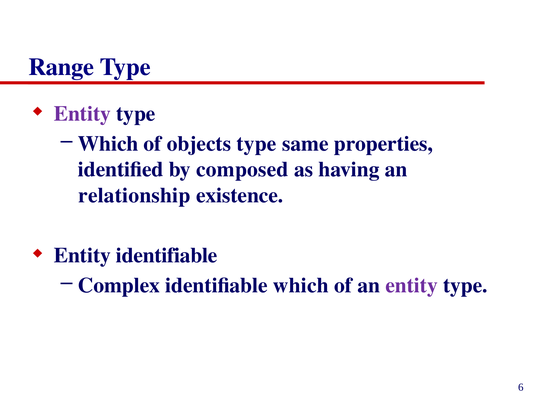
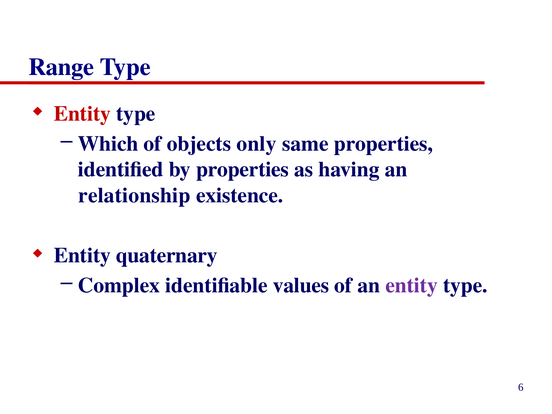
Entity at (82, 114) colour: purple -> red
objects type: type -> only
by composed: composed -> properties
Entity identifiable: identifiable -> quaternary
identifiable which: which -> values
